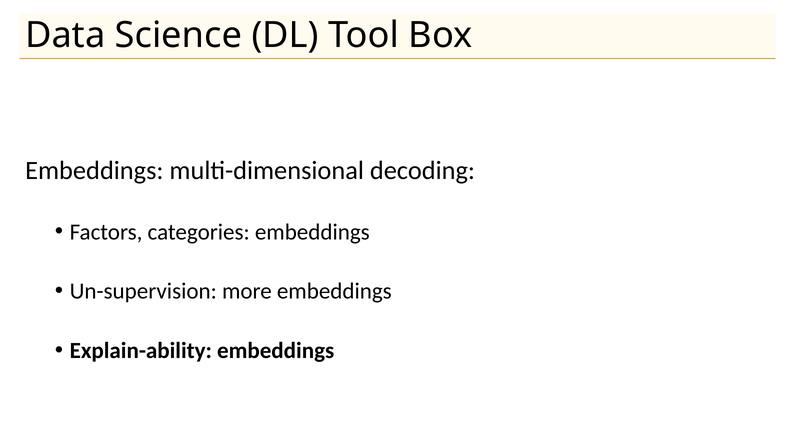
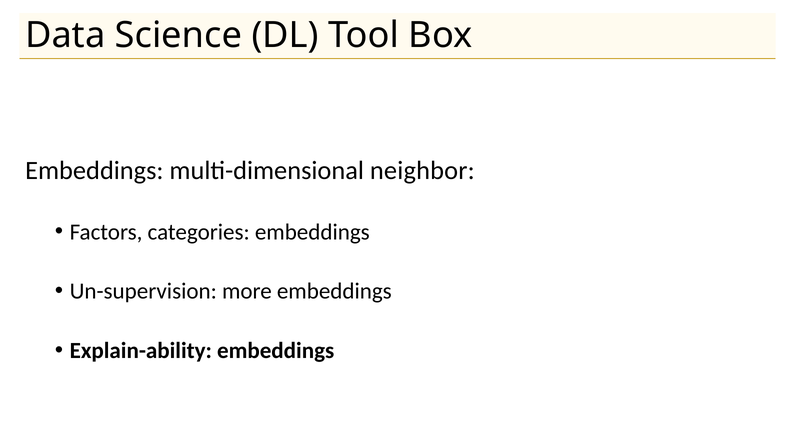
decoding: decoding -> neighbor
